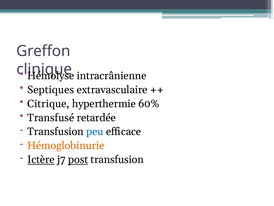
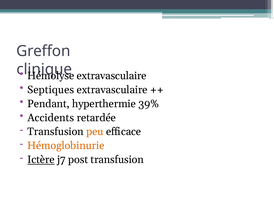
intracrânienne at (112, 76): intracrânienne -> extravasculaire
Citrique: Citrique -> Pendant
60%: 60% -> 39%
Transfusé: Transfusé -> Accidents
peu colour: blue -> orange
post underline: present -> none
